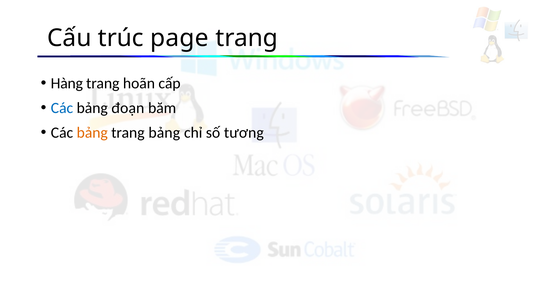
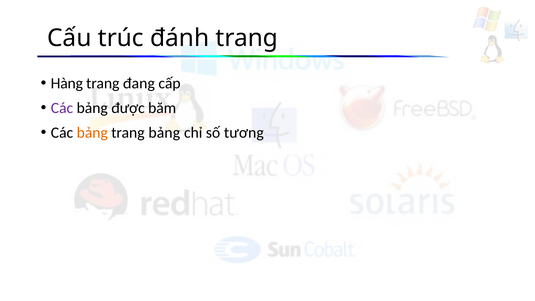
page: page -> đánh
hoãn: hoãn -> đang
Các at (62, 108) colour: blue -> purple
đoạn: đoạn -> được
